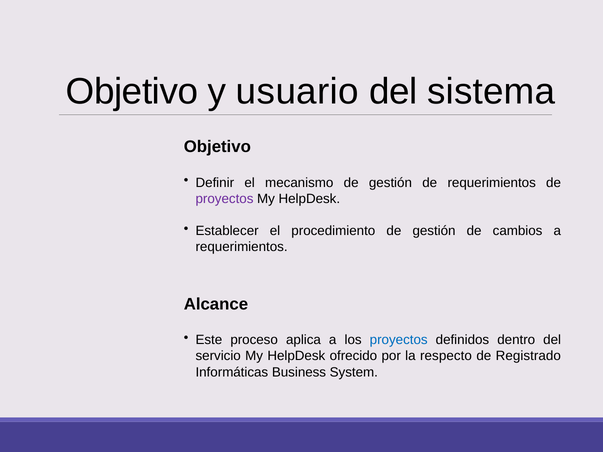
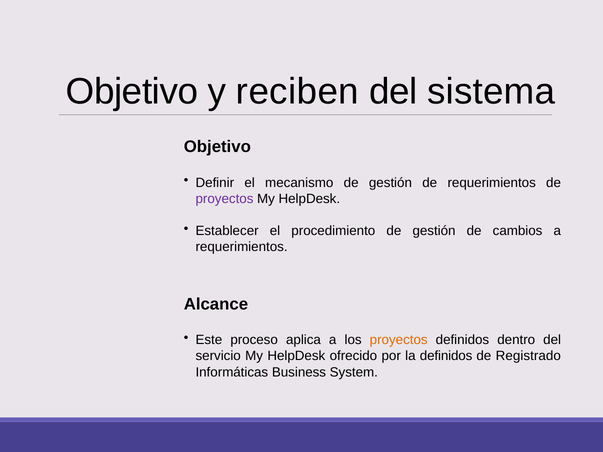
usuario: usuario -> reciben
proyectos at (399, 340) colour: blue -> orange
la respecto: respecto -> definidos
